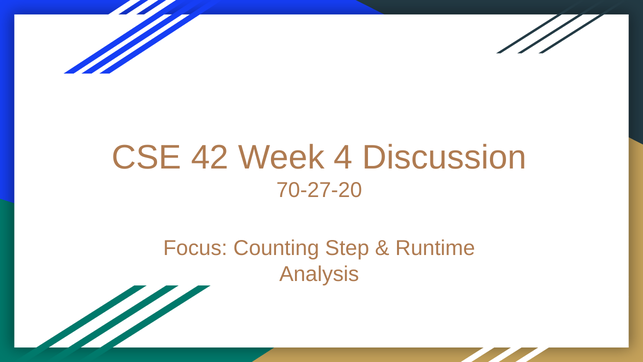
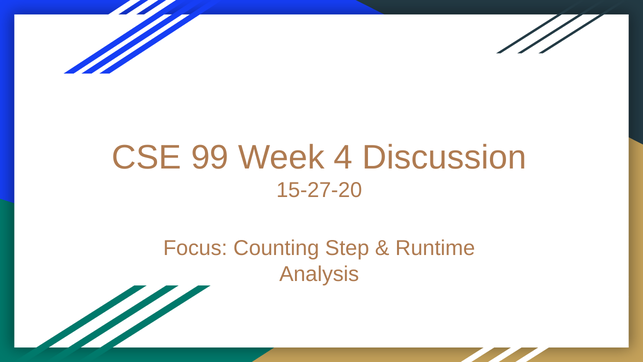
42: 42 -> 99
70-27-20: 70-27-20 -> 15-27-20
